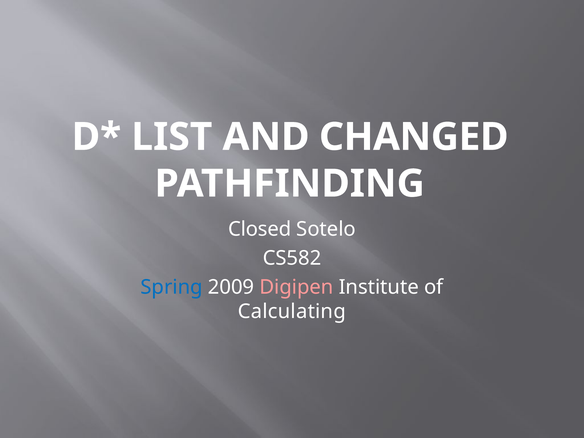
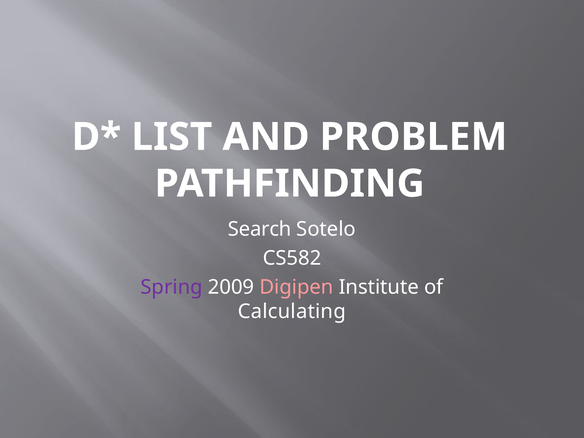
CHANGED: CHANGED -> PROBLEM
Closed: Closed -> Search
Spring colour: blue -> purple
